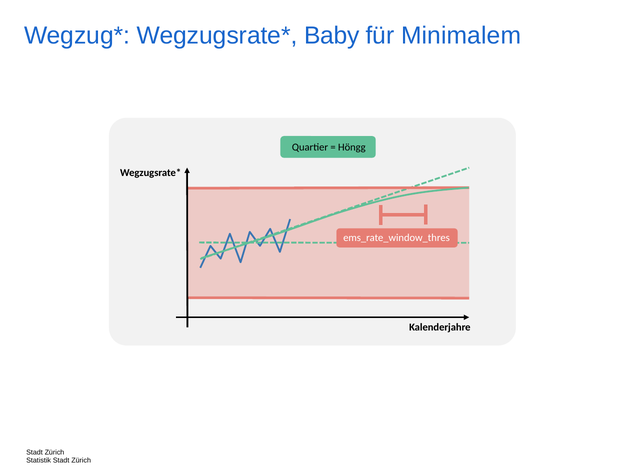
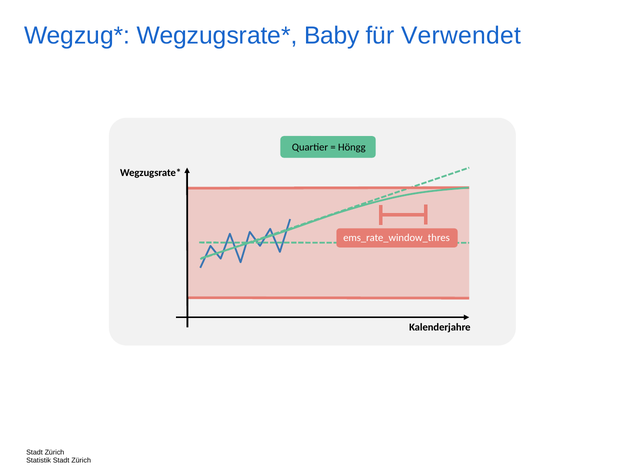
Minimalem: Minimalem -> Verwendet
